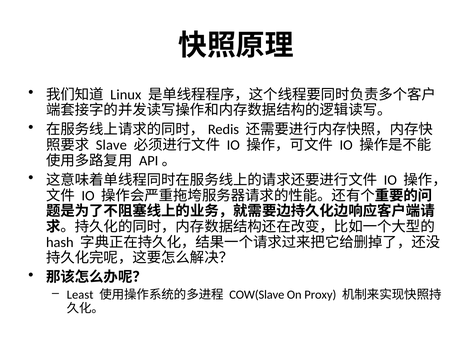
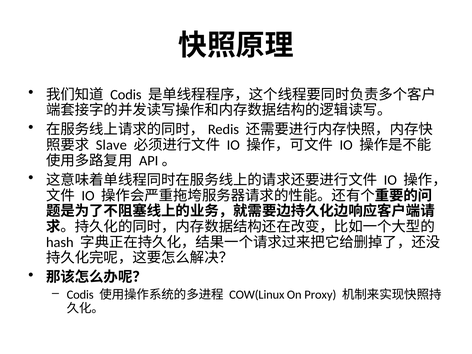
Linux at (126, 95): Linux -> Codis
Least at (80, 295): Least -> Codis
COW(Slave: COW(Slave -> COW(Linux
